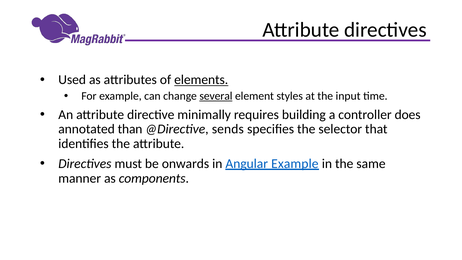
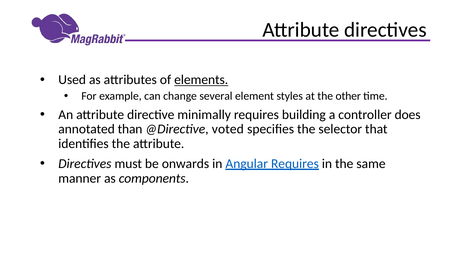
several underline: present -> none
input: input -> other
sends: sends -> voted
Angular Example: Example -> Requires
